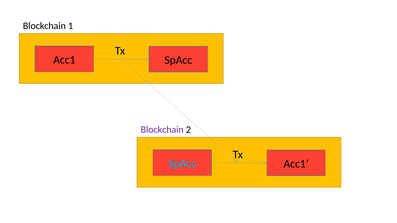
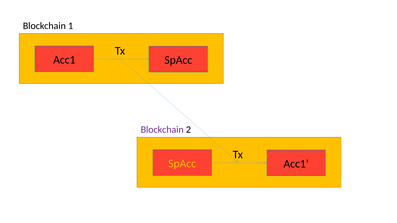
SpAcc at (182, 164) colour: light blue -> yellow
